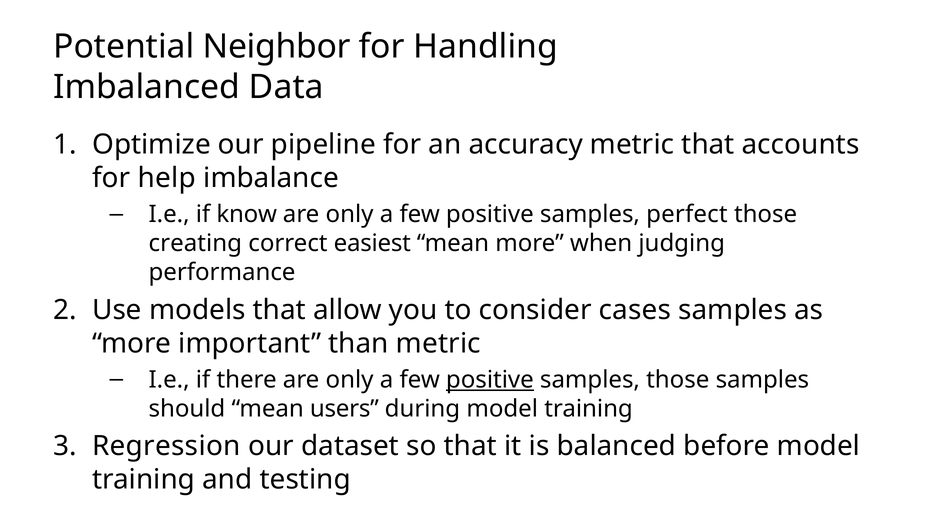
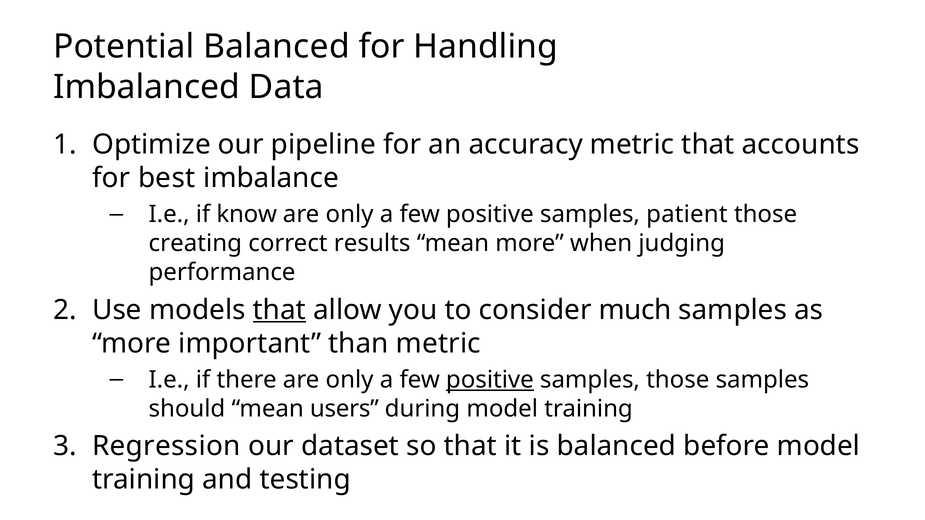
Potential Neighbor: Neighbor -> Balanced
help: help -> best
perfect: perfect -> patient
easiest: easiest -> results
that at (279, 310) underline: none -> present
cases: cases -> much
